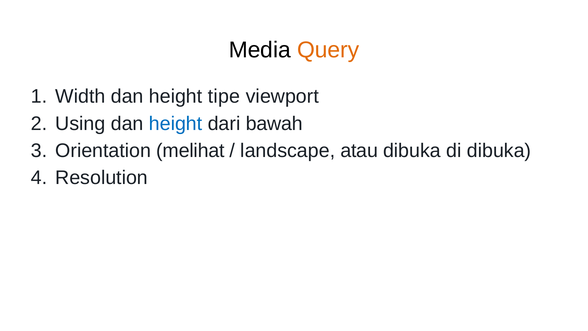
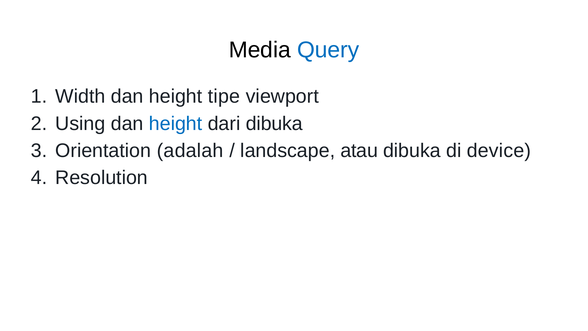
Query colour: orange -> blue
dari bawah: bawah -> dibuka
melihat: melihat -> adalah
di dibuka: dibuka -> device
